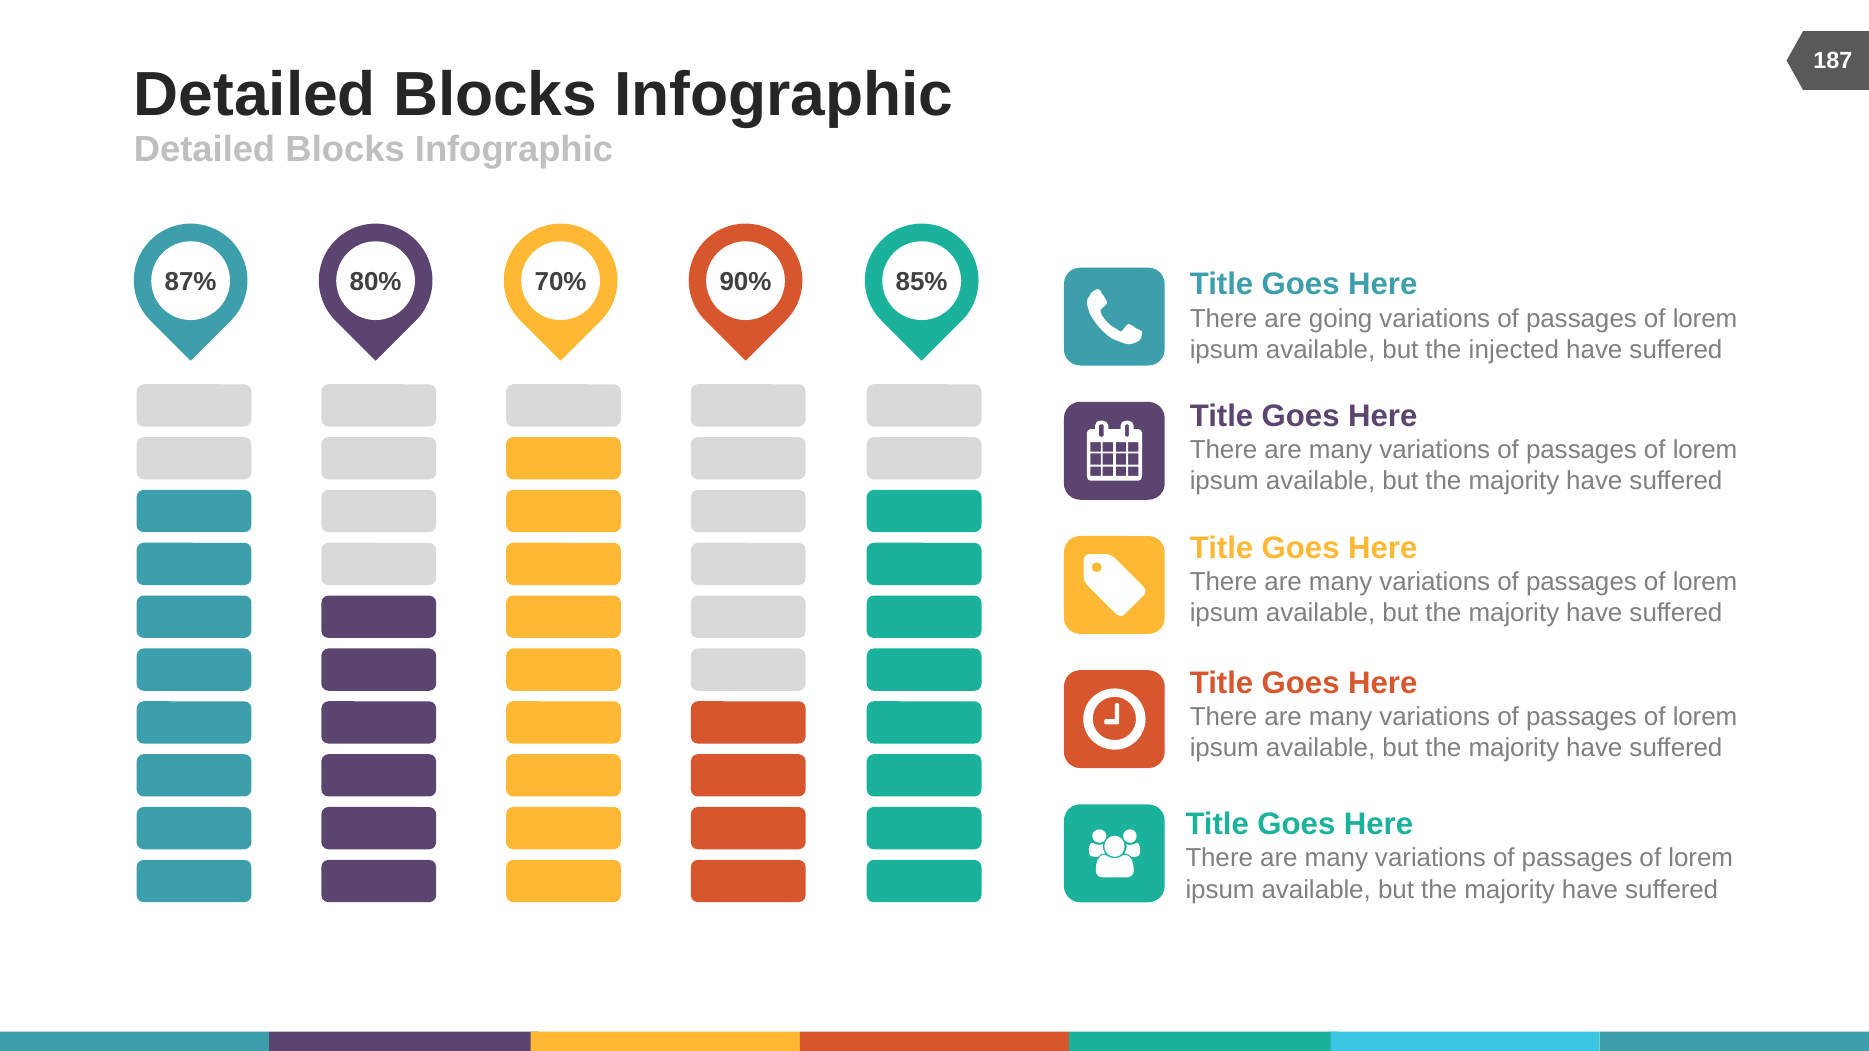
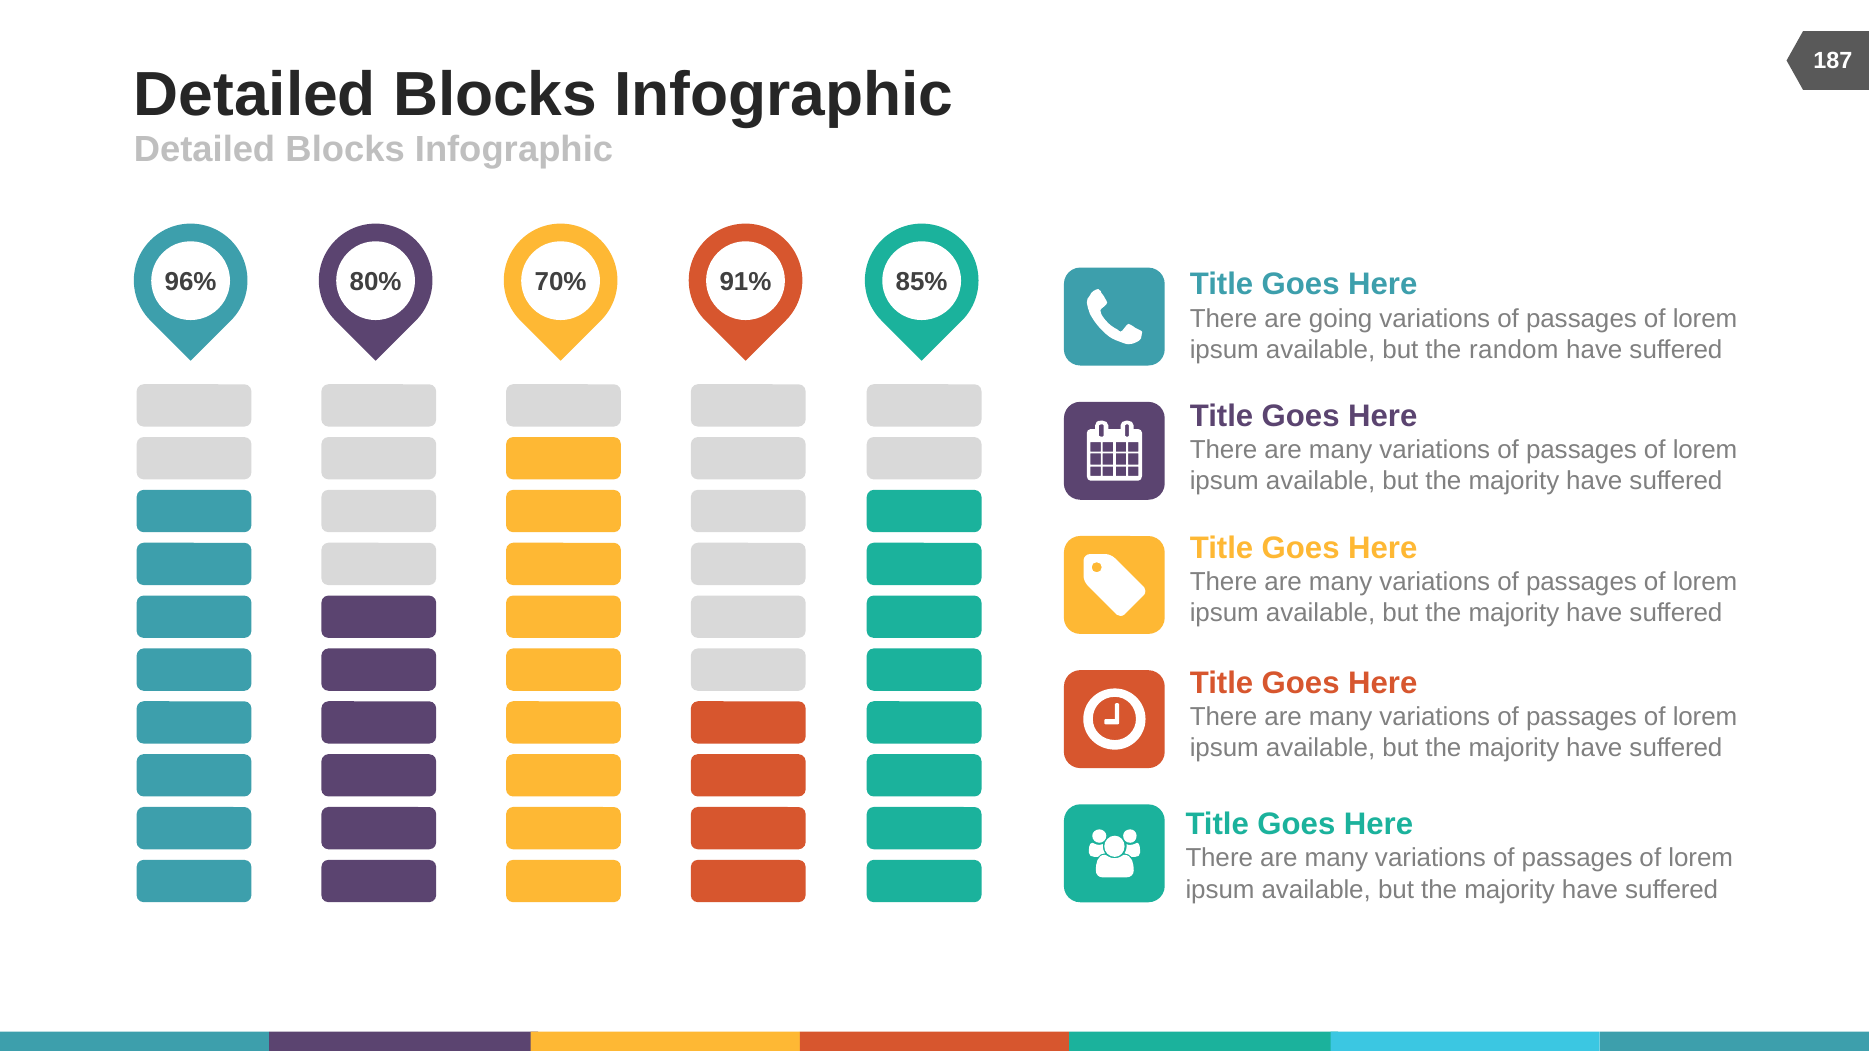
87%: 87% -> 96%
90%: 90% -> 91%
injected: injected -> random
